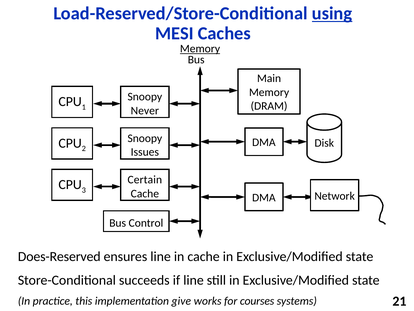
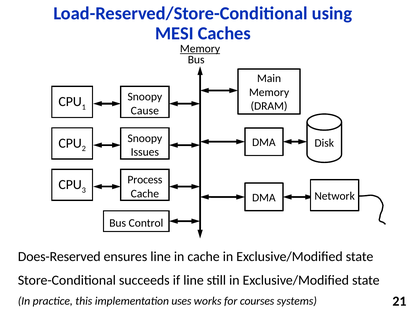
using underline: present -> none
Never: Never -> Cause
Certain: Certain -> Process
give: give -> uses
